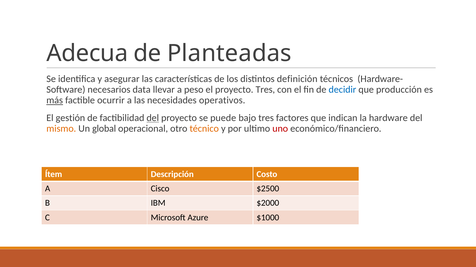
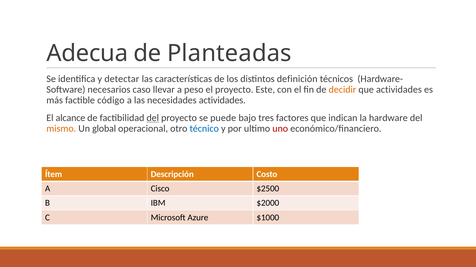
asegurar: asegurar -> detectar
data: data -> caso
proyecto Tres: Tres -> Este
decidir colour: blue -> orange
que producción: producción -> actividades
más underline: present -> none
ocurrir: ocurrir -> código
necesidades operativos: operativos -> actividades
gestión: gestión -> alcance
técnico colour: orange -> blue
